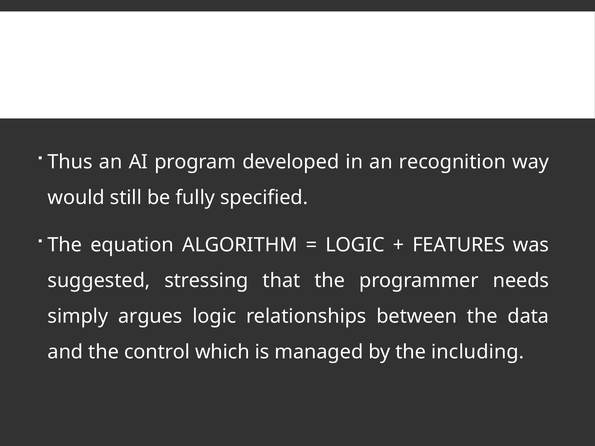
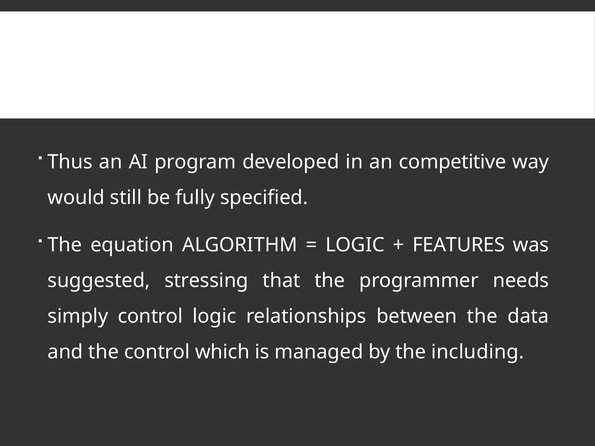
recognition: recognition -> competitive
simply argues: argues -> control
